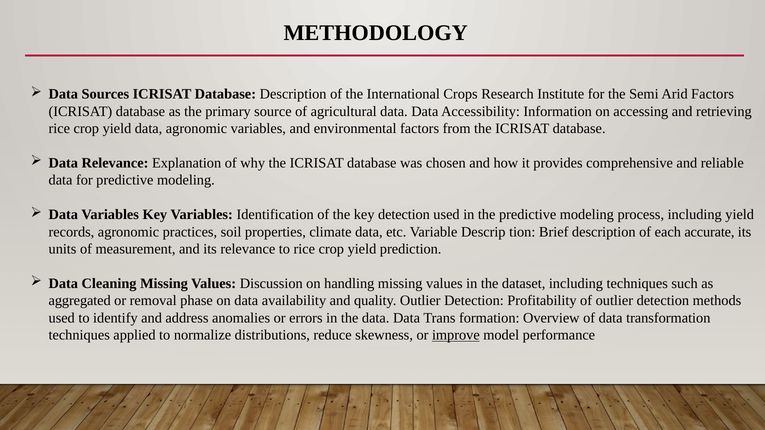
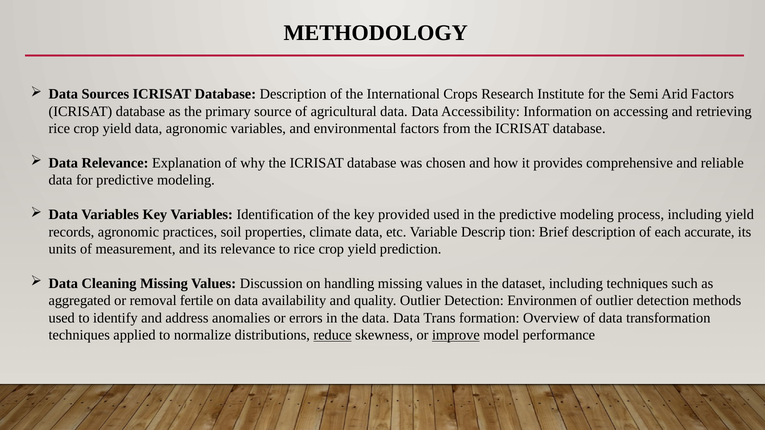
key detection: detection -> provided
phase: phase -> fertile
Profitability: Profitability -> Environmen
reduce underline: none -> present
